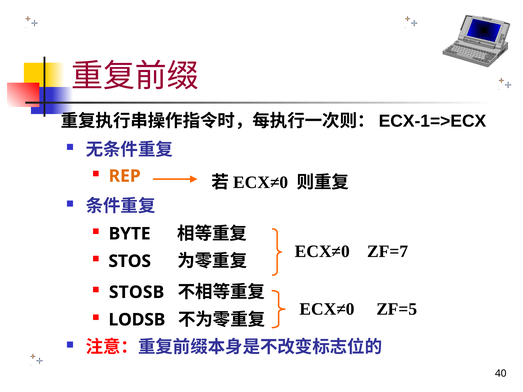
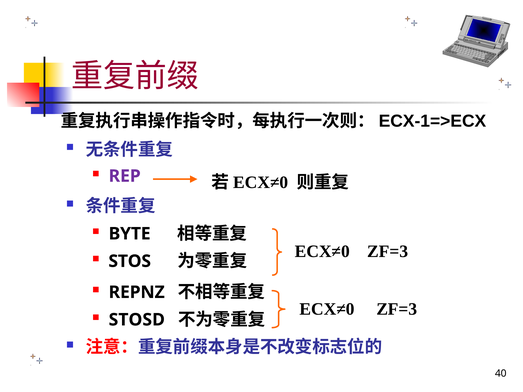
REP colour: orange -> purple
ZF=7 at (388, 252): ZF=7 -> ZF=3
STOSB: STOSB -> REPNZ
ZF=5 at (397, 309): ZF=5 -> ZF=3
LODSB: LODSB -> STOSD
